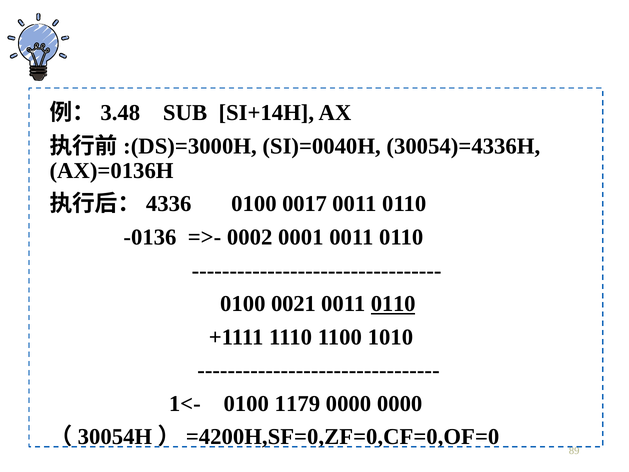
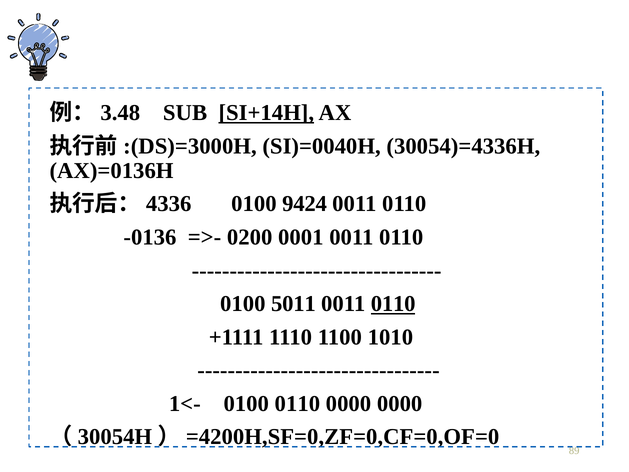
SI+14H underline: none -> present
0017: 0017 -> 9424
0002: 0002 -> 0200
0021: 0021 -> 5011
0100 1179: 1179 -> 0110
